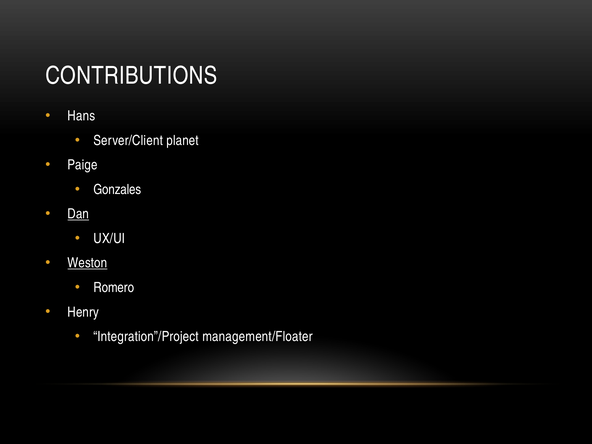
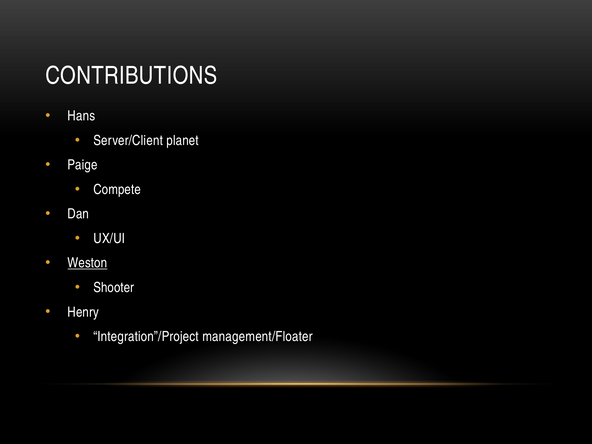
Gonzales: Gonzales -> Compete
Dan underline: present -> none
Romero: Romero -> Shooter
